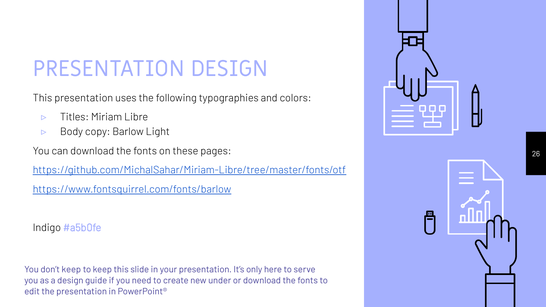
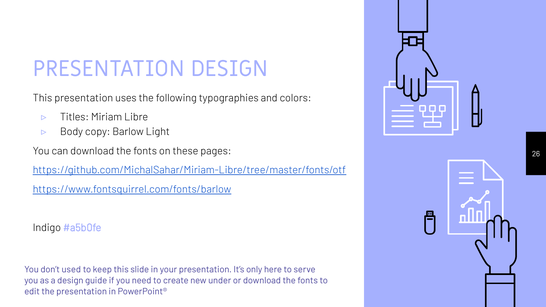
don’t keep: keep -> used
